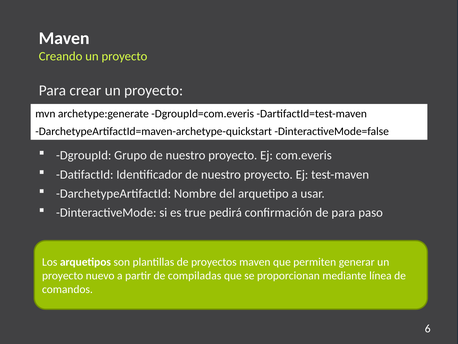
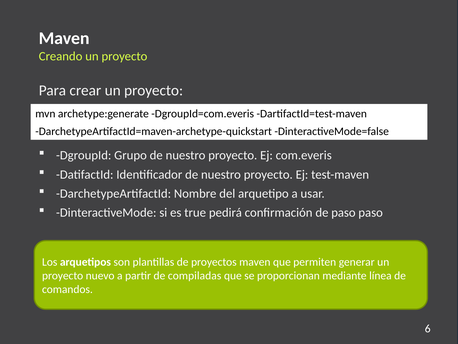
de para: para -> paso
